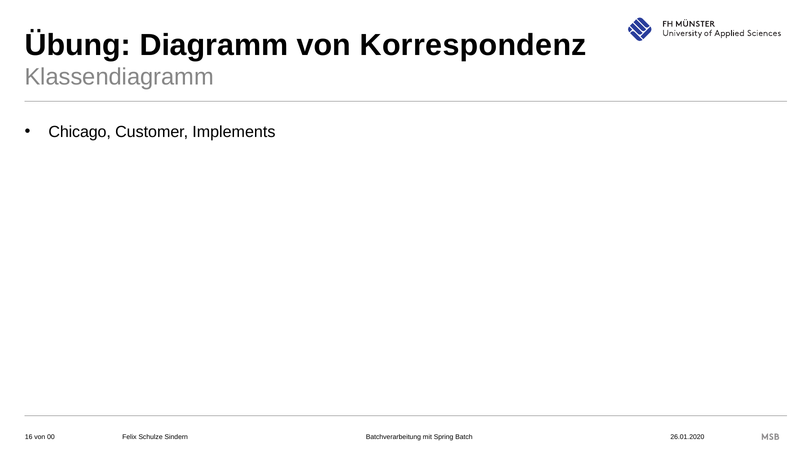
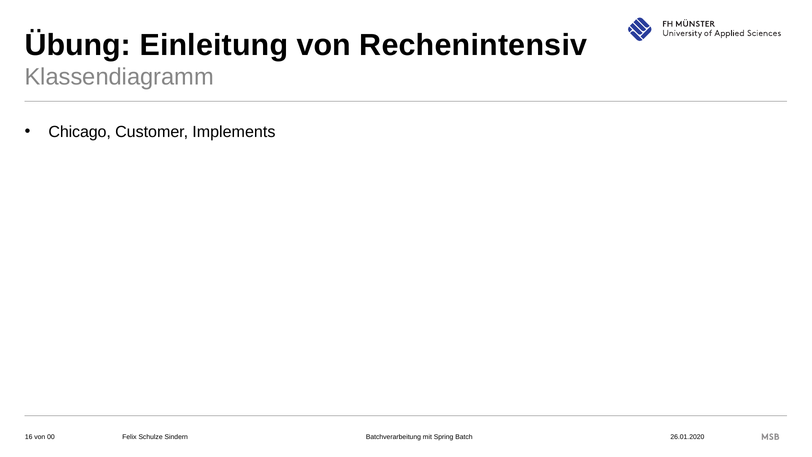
Diagramm: Diagramm -> Einleitung
Korrespondenz: Korrespondenz -> Rechenintensiv
